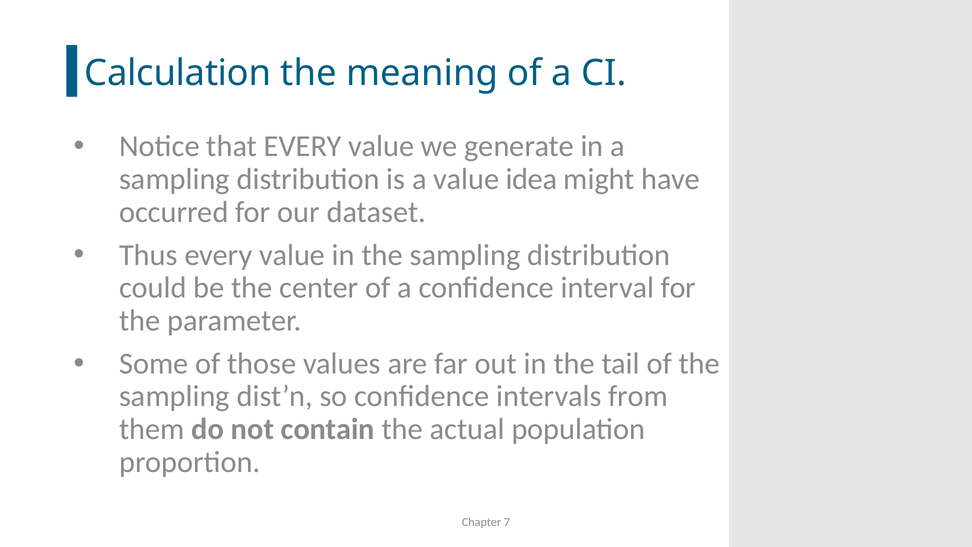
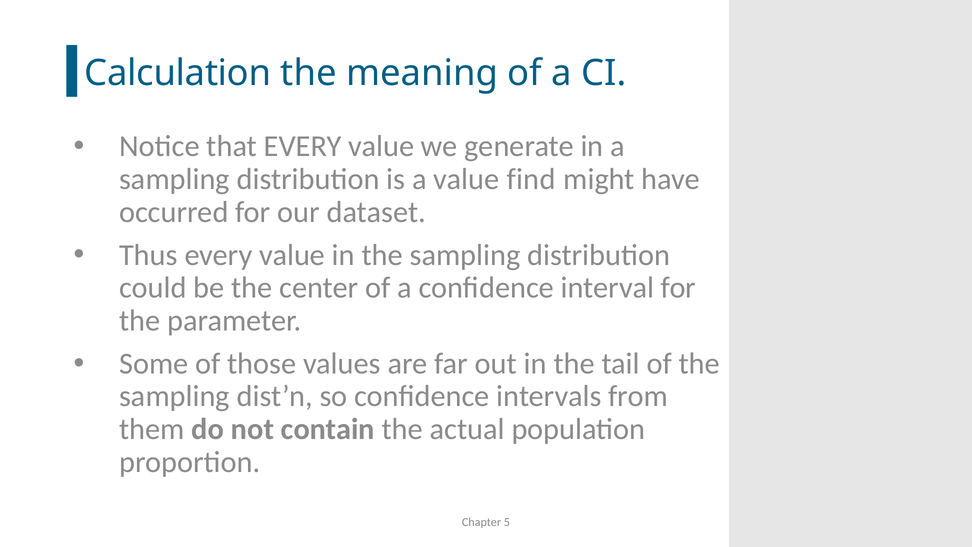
idea: idea -> find
7: 7 -> 5
